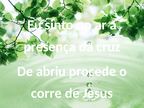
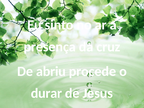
corre: corre -> durar
